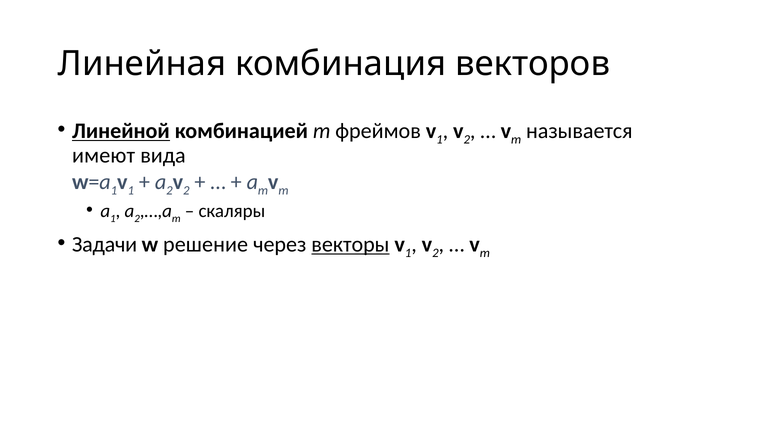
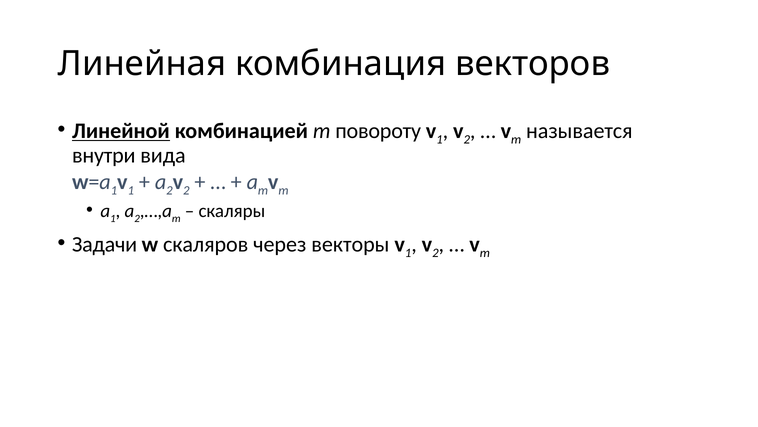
фреймов: фреймов -> повороту
имеют: имеют -> внутри
решение: решение -> скаляров
векторы underline: present -> none
